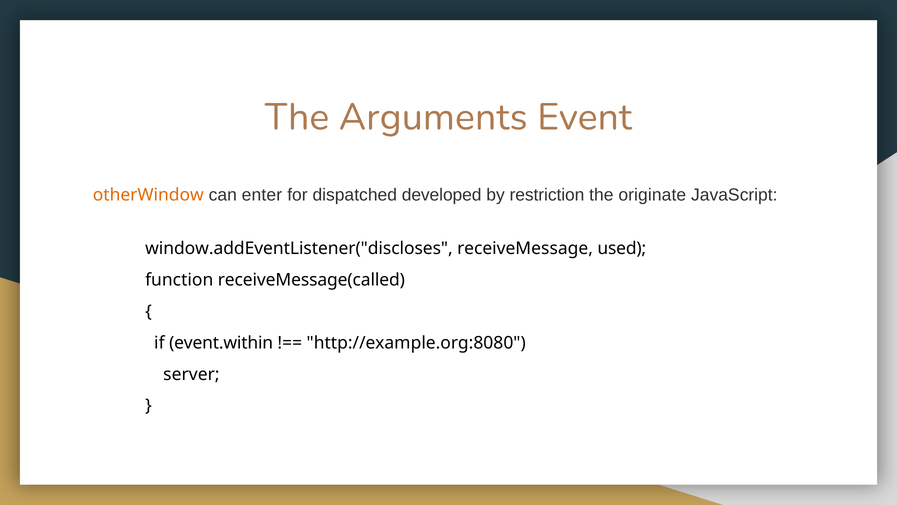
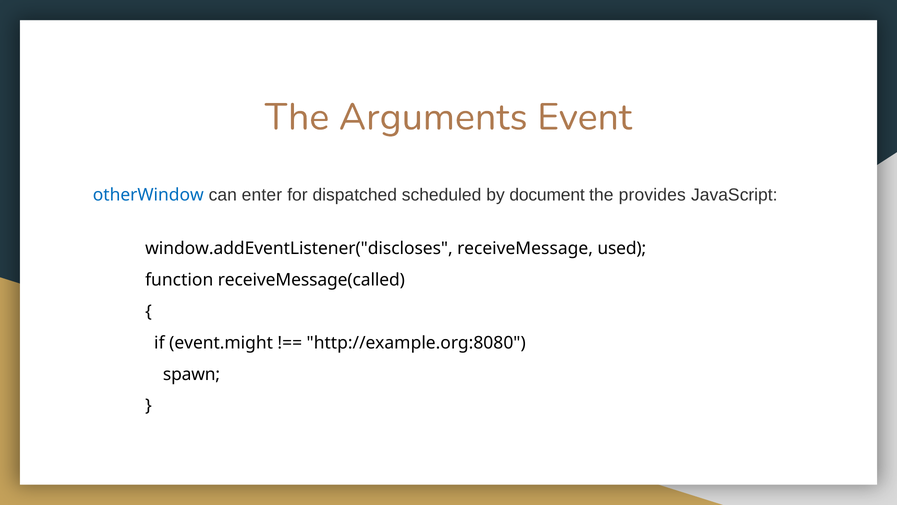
otherWindow colour: orange -> blue
developed: developed -> scheduled
restriction: restriction -> document
originate: originate -> provides
event.within: event.within -> event.might
server: server -> spawn
